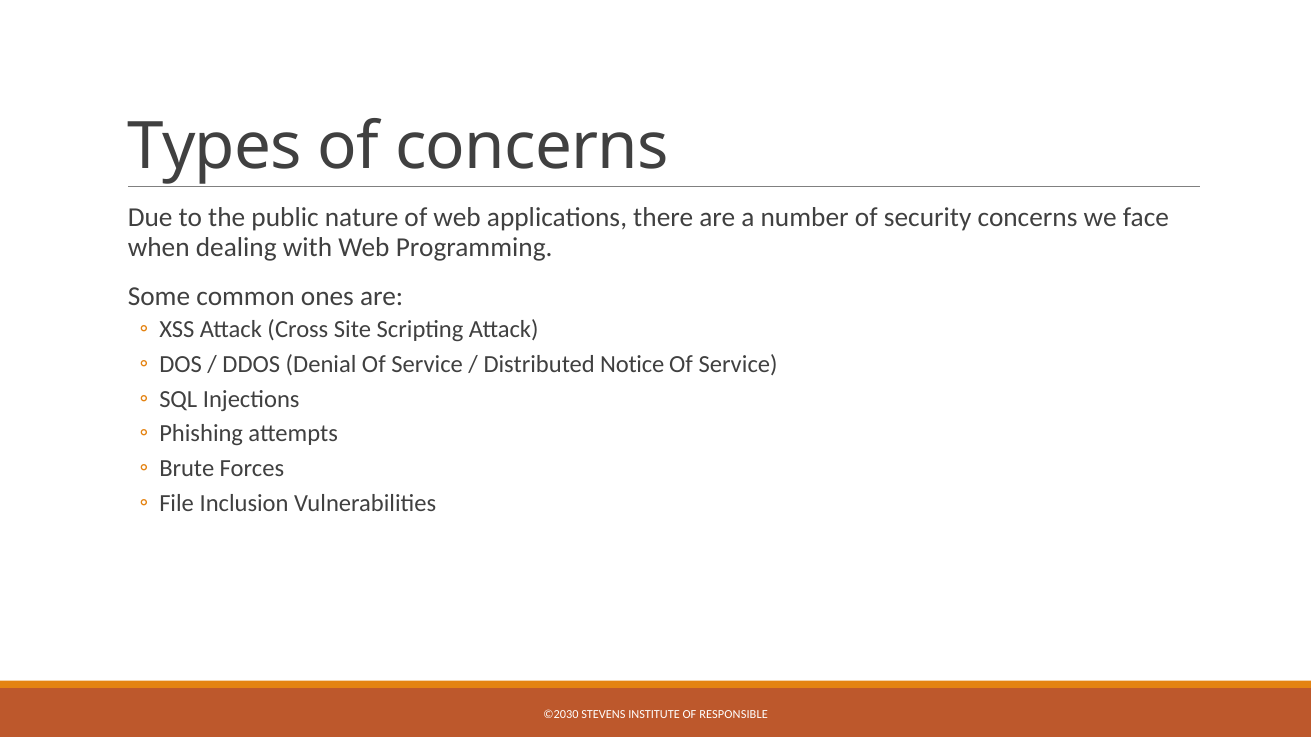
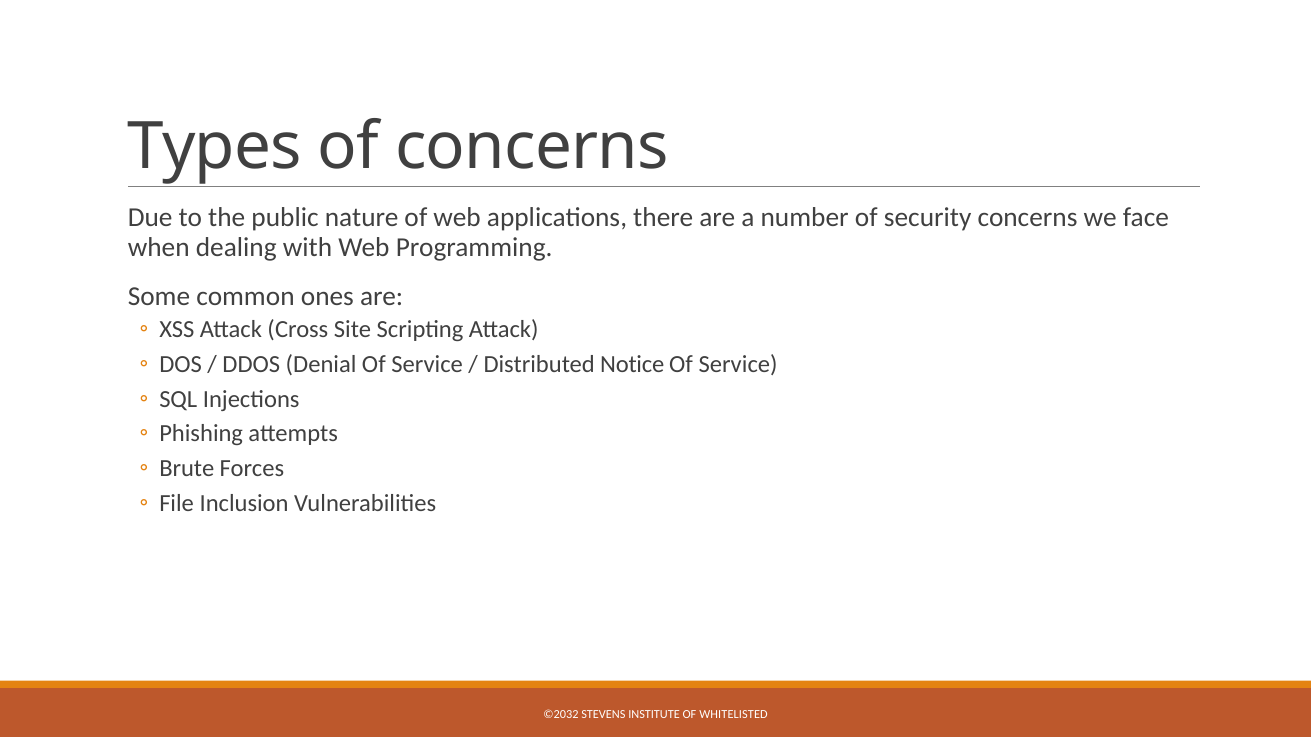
©2030: ©2030 -> ©2032
RESPONSIBLE: RESPONSIBLE -> WHITELISTED
